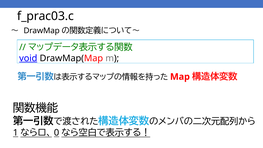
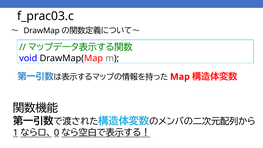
void underline: present -> none
